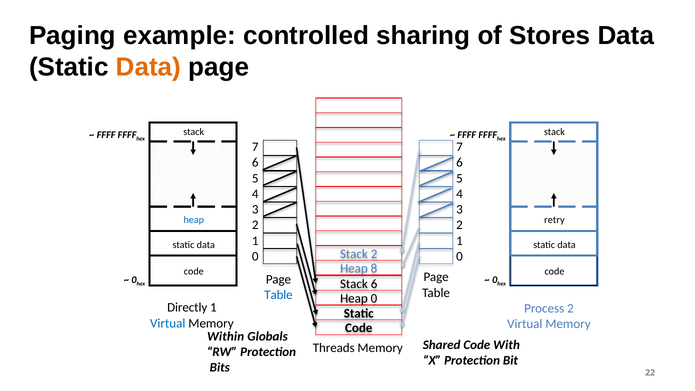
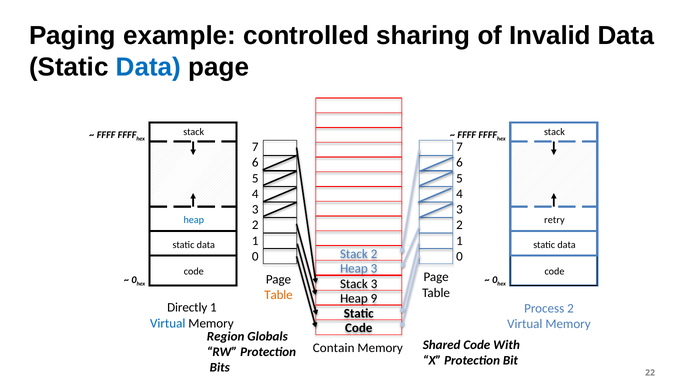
Stores: Stores -> Invalid
Data at (148, 67) colour: orange -> blue
Heap 8: 8 -> 3
Stack 6: 6 -> 3
Table at (278, 295) colour: blue -> orange
Heap 0: 0 -> 9
Within: Within -> Region
Threads: Threads -> Contain
